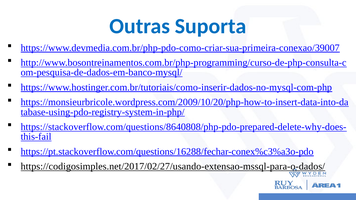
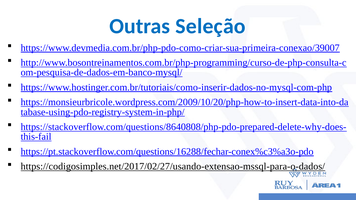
Suporta: Suporta -> Seleção
